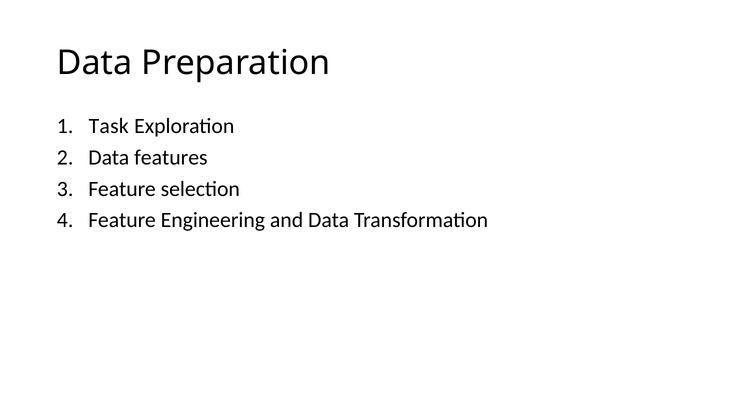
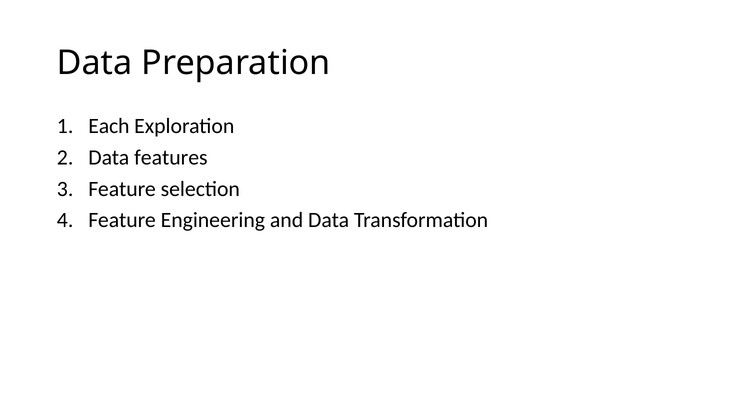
Task: Task -> Each
